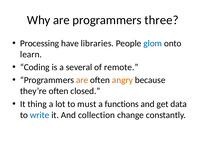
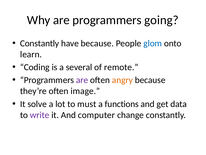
three: three -> going
Processing at (40, 43): Processing -> Constantly
have libraries: libraries -> because
are at (82, 80) colour: orange -> purple
closed: closed -> image
thing: thing -> solve
write colour: blue -> purple
collection: collection -> computer
